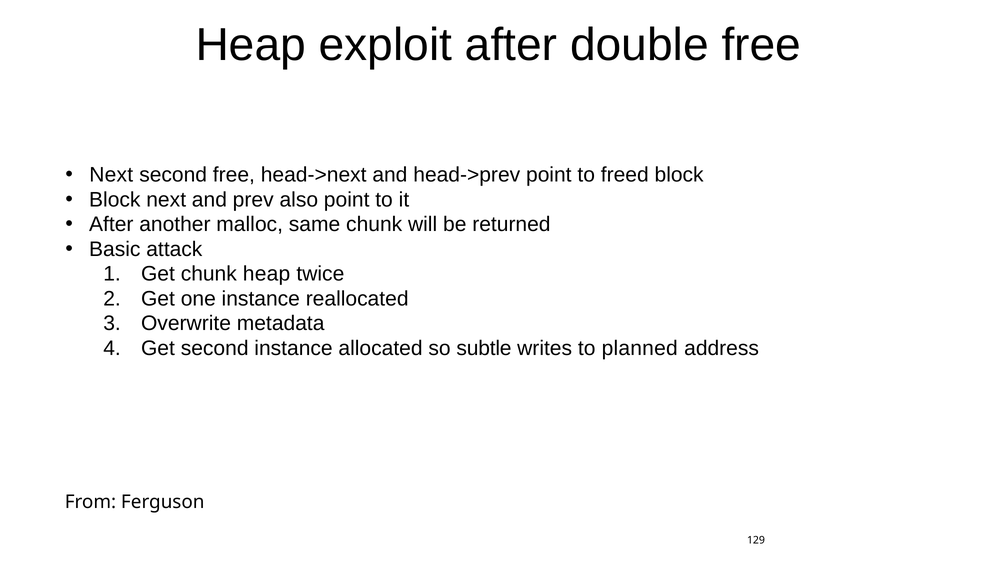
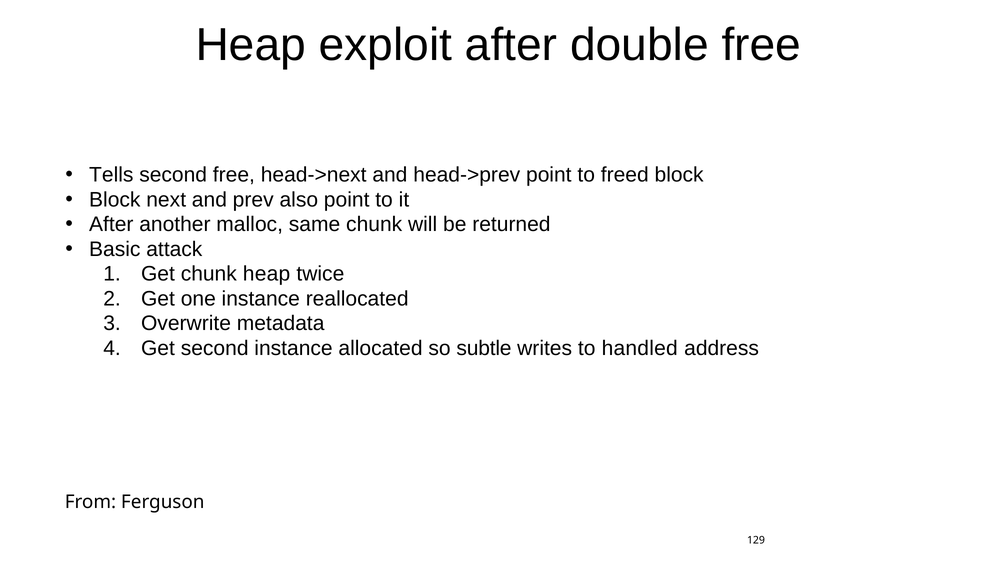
Next at (111, 175): Next -> Tells
planned: planned -> handled
